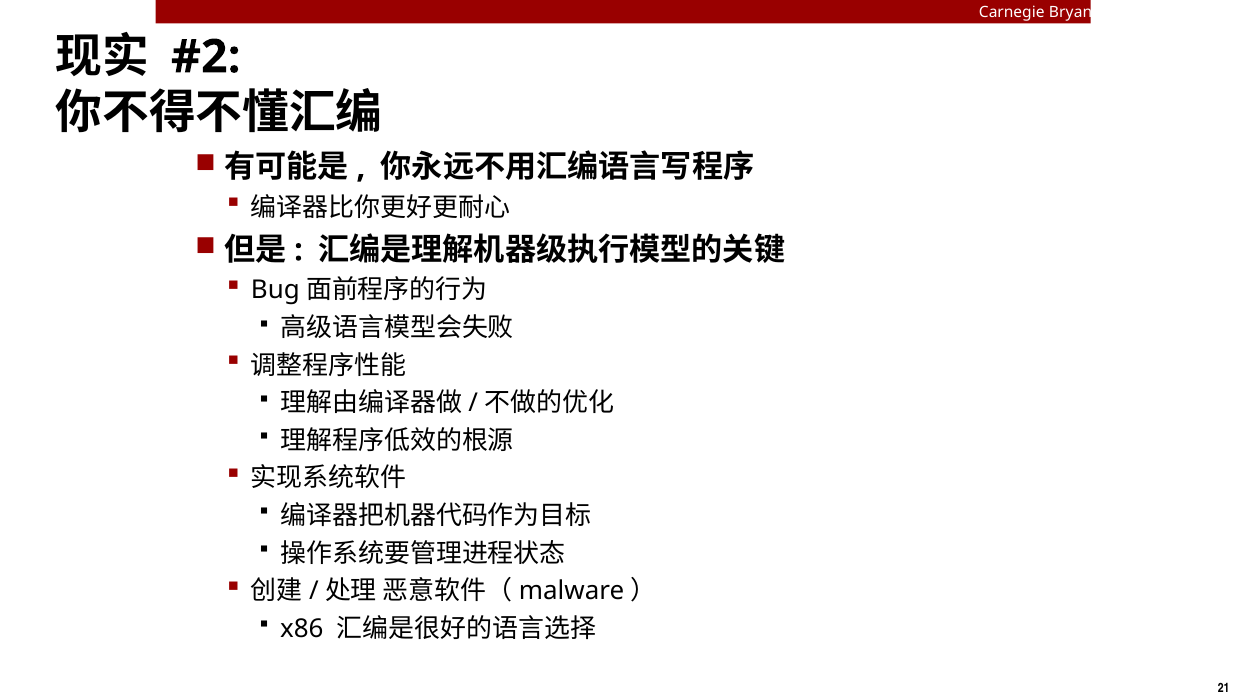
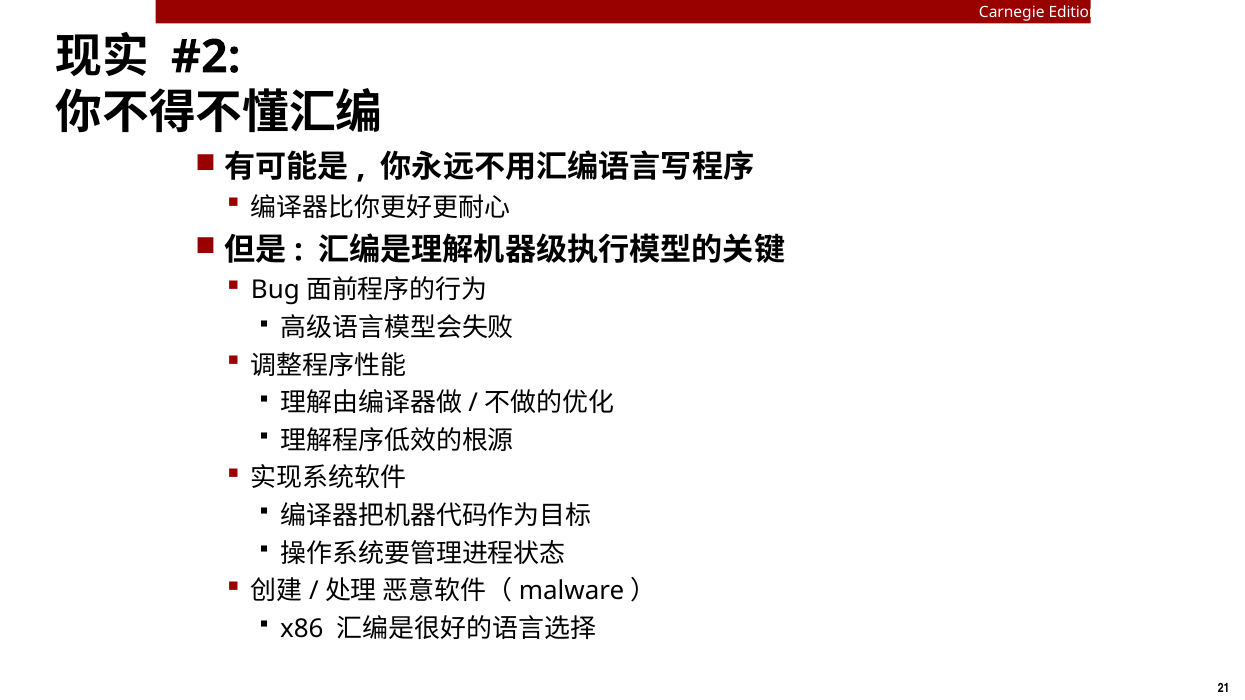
Bryant: Bryant -> Edition
